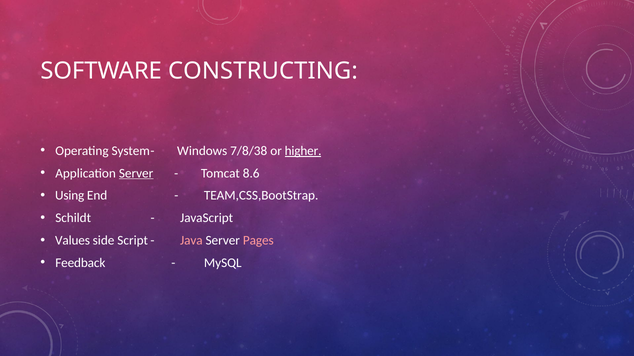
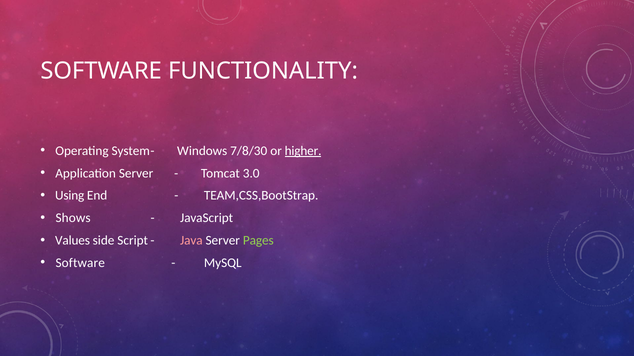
CONSTRUCTING: CONSTRUCTING -> FUNCTIONALITY
7/8/38: 7/8/38 -> 7/8/30
Server at (136, 173) underline: present -> none
8.6: 8.6 -> 3.0
Schildt: Schildt -> Shows
Pages colour: pink -> light green
Feedback at (80, 263): Feedback -> Software
